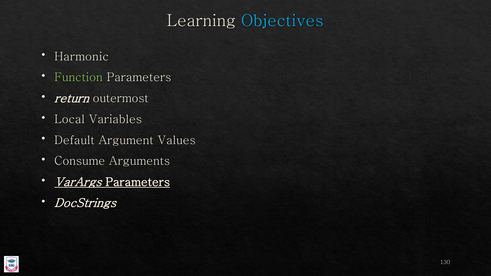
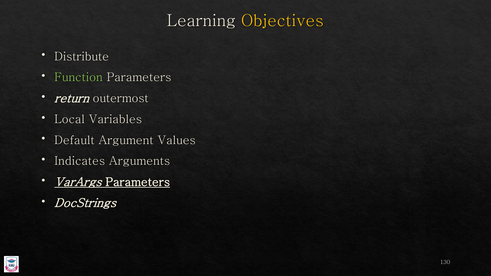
Objectives colour: light blue -> yellow
Harmonic: Harmonic -> Distribute
Consume: Consume -> Indicates
